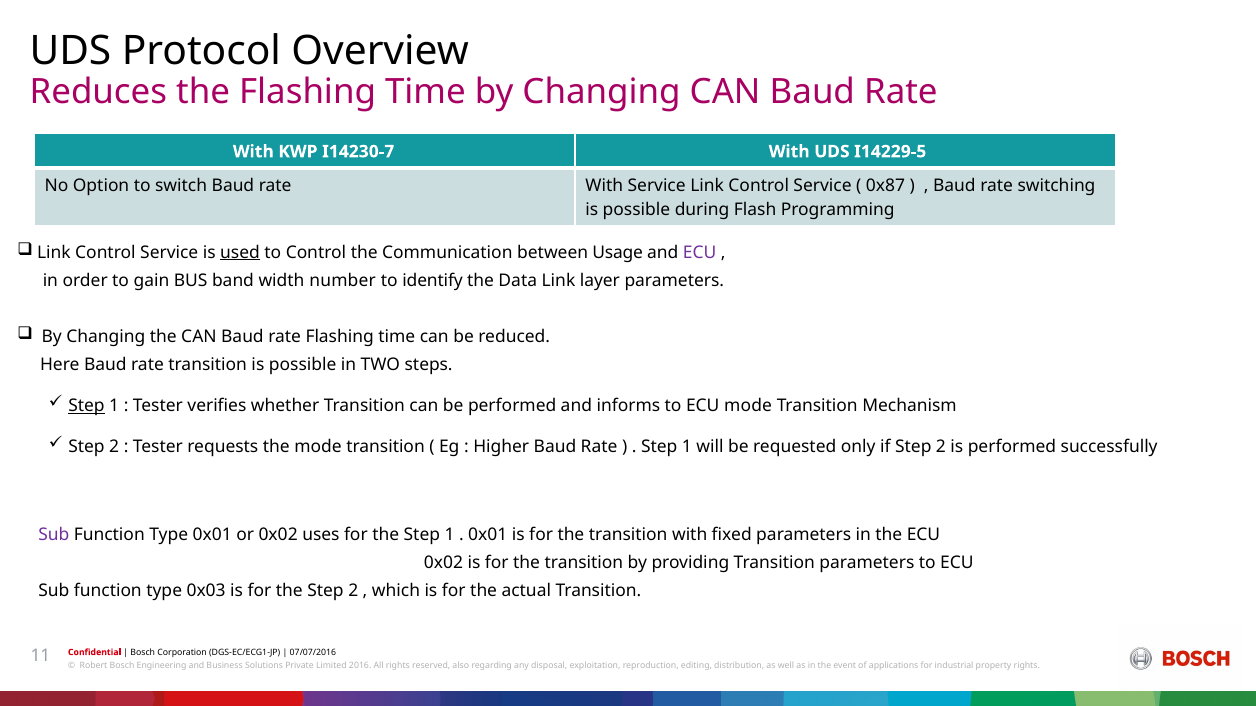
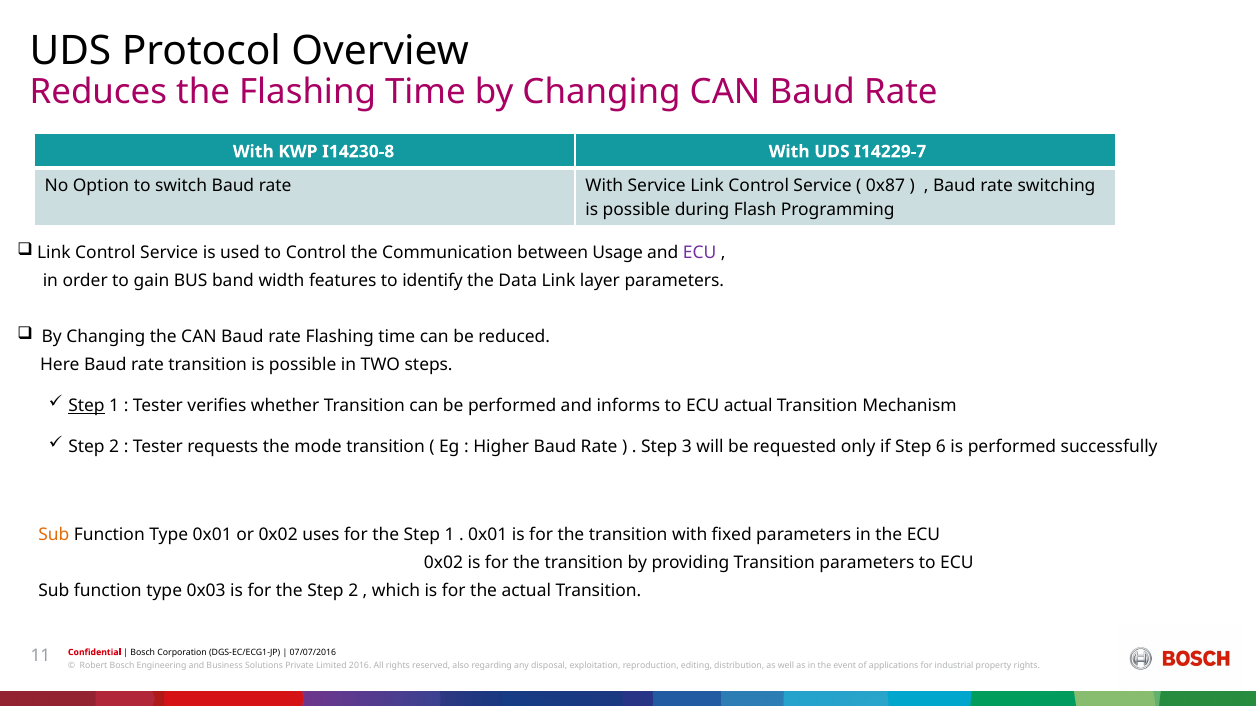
I14230-7: I14230-7 -> I14230-8
I14229-5: I14229-5 -> I14229-7
used underline: present -> none
number: number -> features
ECU mode: mode -> actual
1 at (687, 447): 1 -> 3
if Step 2: 2 -> 6
Sub at (54, 535) colour: purple -> orange
